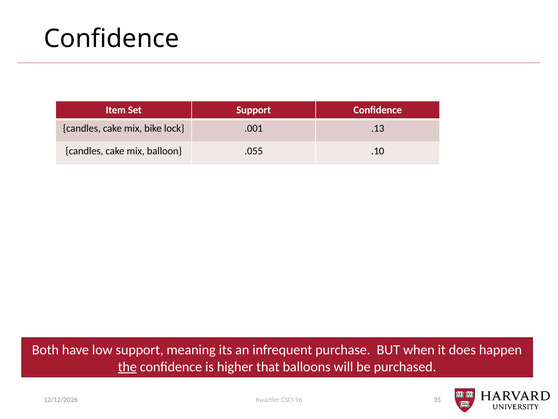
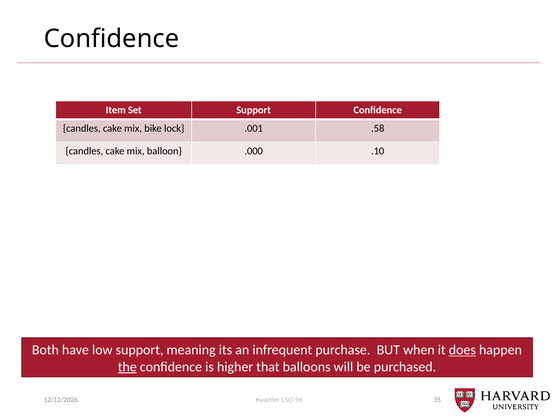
.13: .13 -> .58
.055: .055 -> .000
does underline: none -> present
